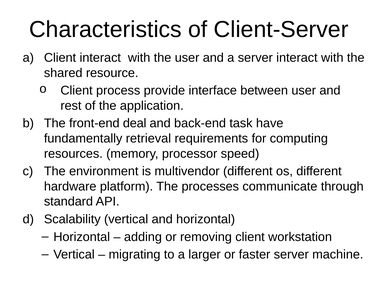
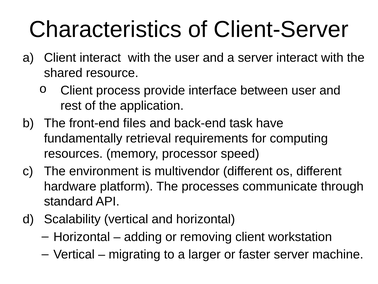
deal: deal -> files
